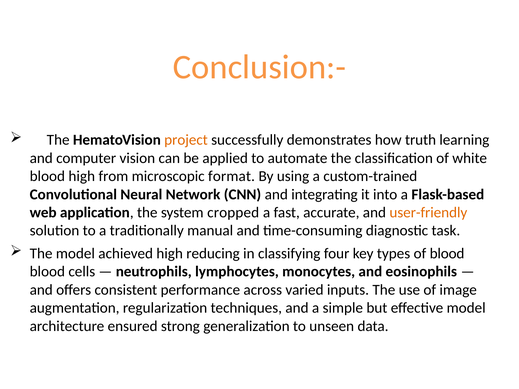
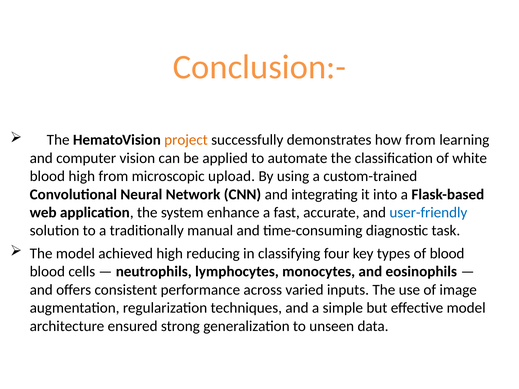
how truth: truth -> from
format: format -> upload
cropped: cropped -> enhance
user-friendly colour: orange -> blue
